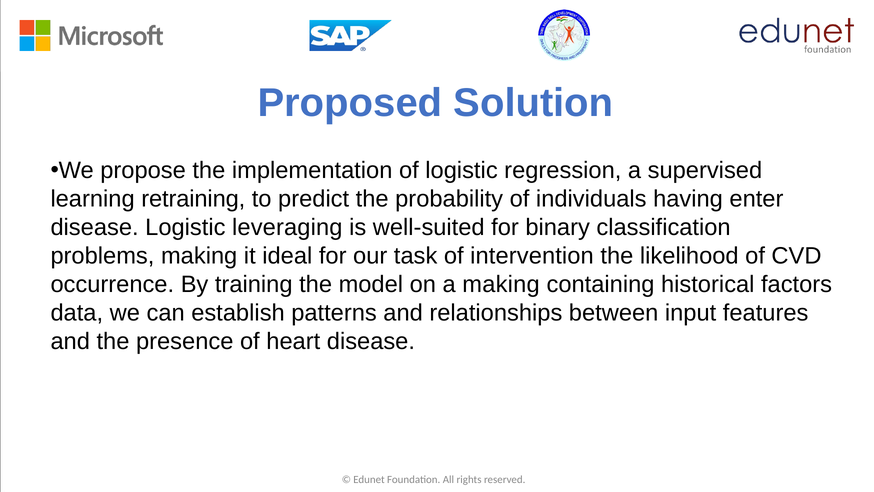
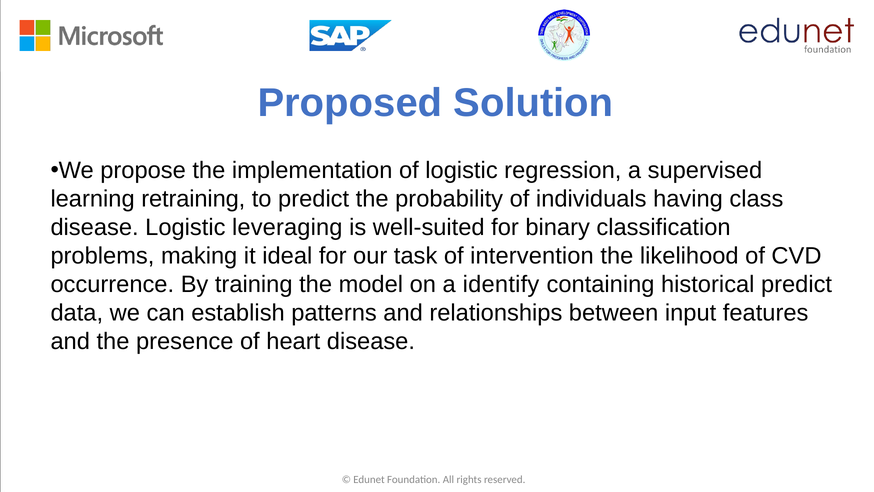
enter: enter -> class
a making: making -> identify
historical factors: factors -> predict
